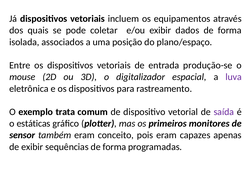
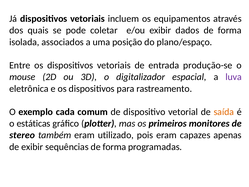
trata: trata -> cada
saída colour: purple -> orange
sensor: sensor -> stereo
conceito: conceito -> utilizado
